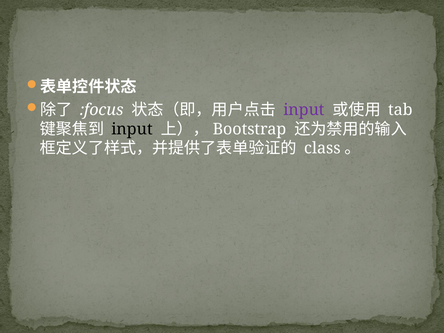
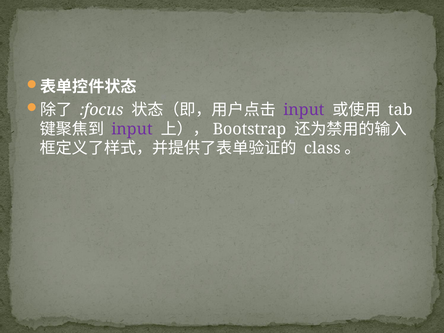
input at (132, 129) colour: black -> purple
